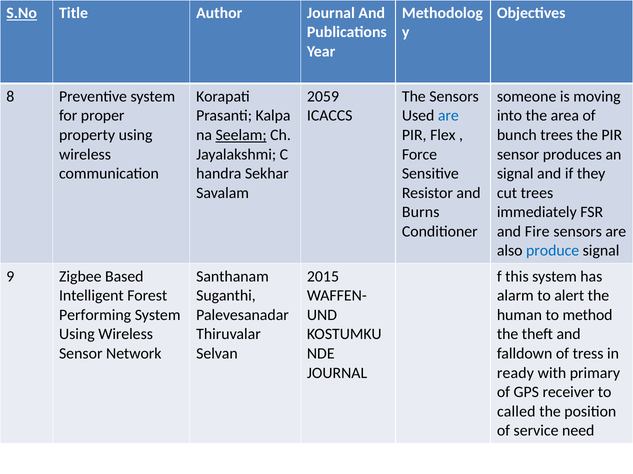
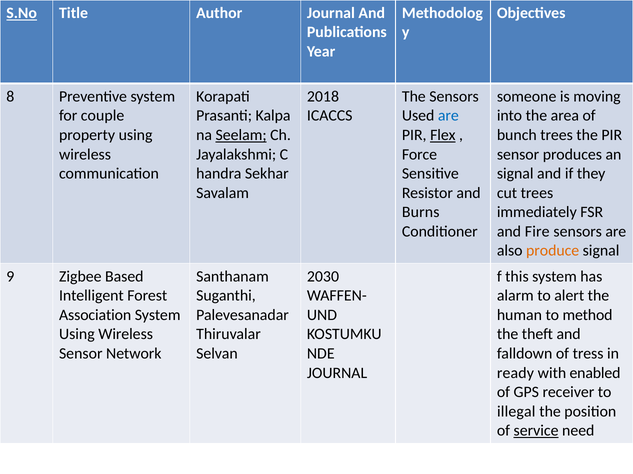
2059: 2059 -> 2018
proper: proper -> couple
Flex underline: none -> present
produce colour: blue -> orange
2015: 2015 -> 2030
Performing: Performing -> Association
primary: primary -> enabled
called: called -> illegal
service underline: none -> present
